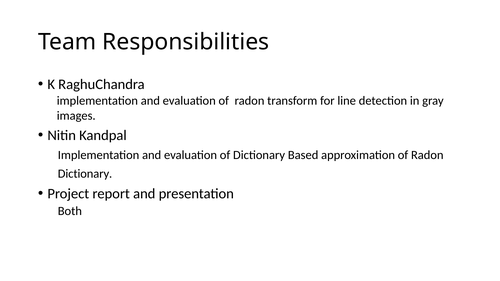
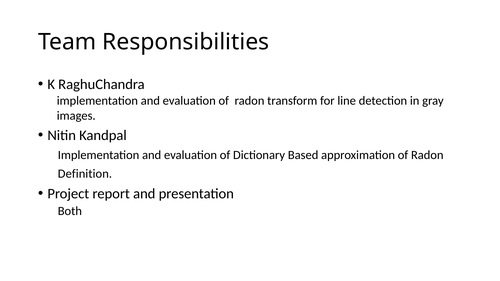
Dictionary at (85, 174): Dictionary -> Definition
